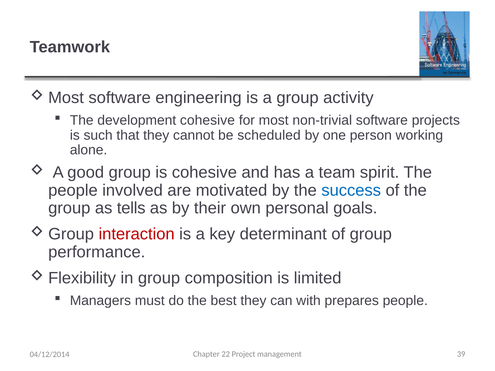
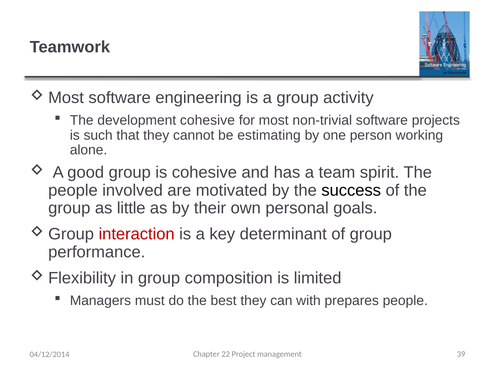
scheduled: scheduled -> estimating
success colour: blue -> black
tells: tells -> little
